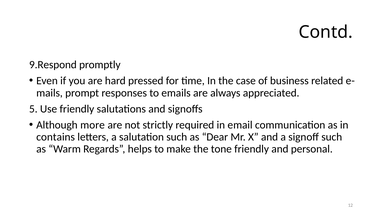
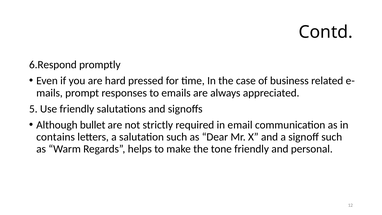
9.Respond: 9.Respond -> 6.Respond
more: more -> bullet
